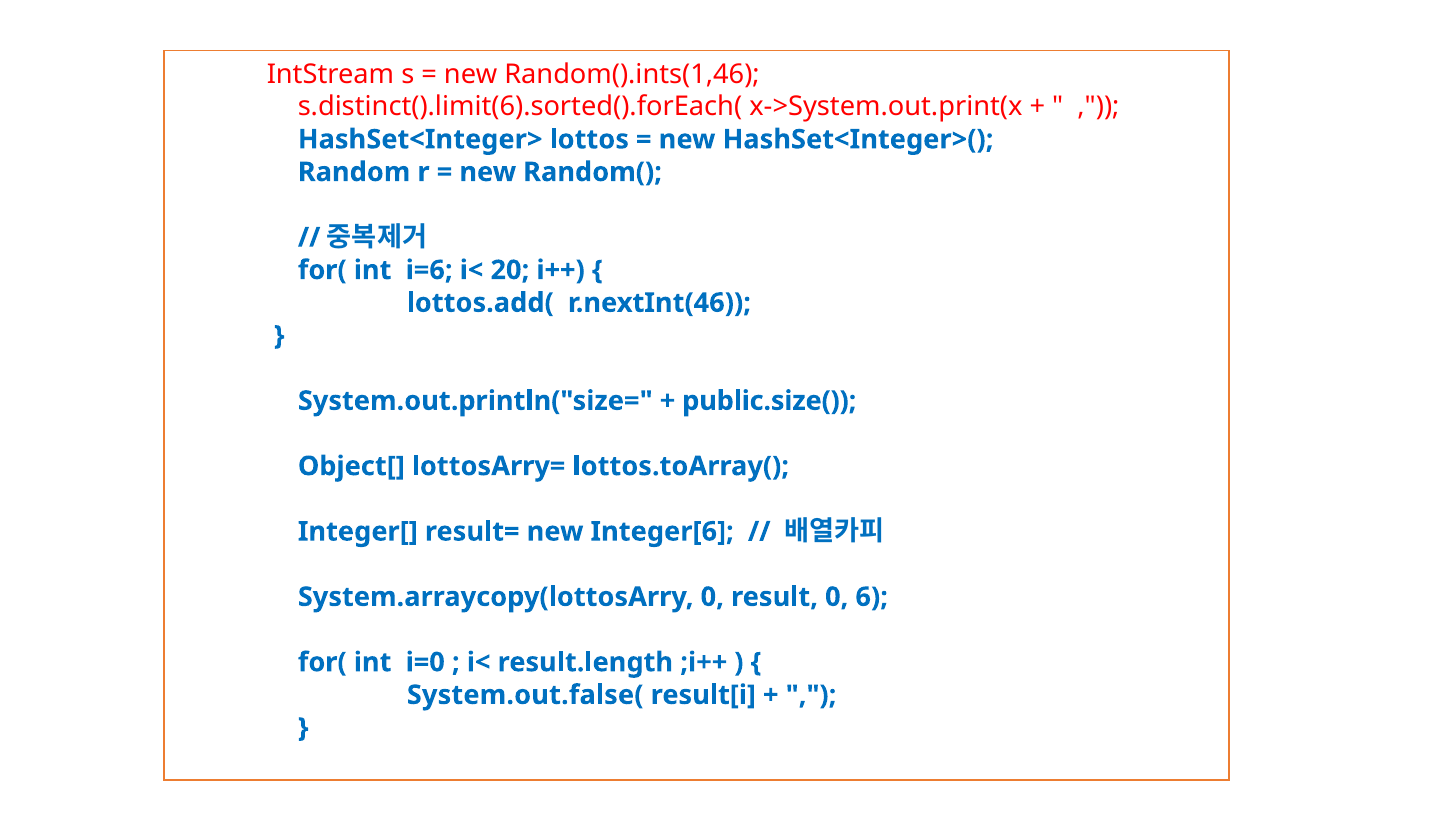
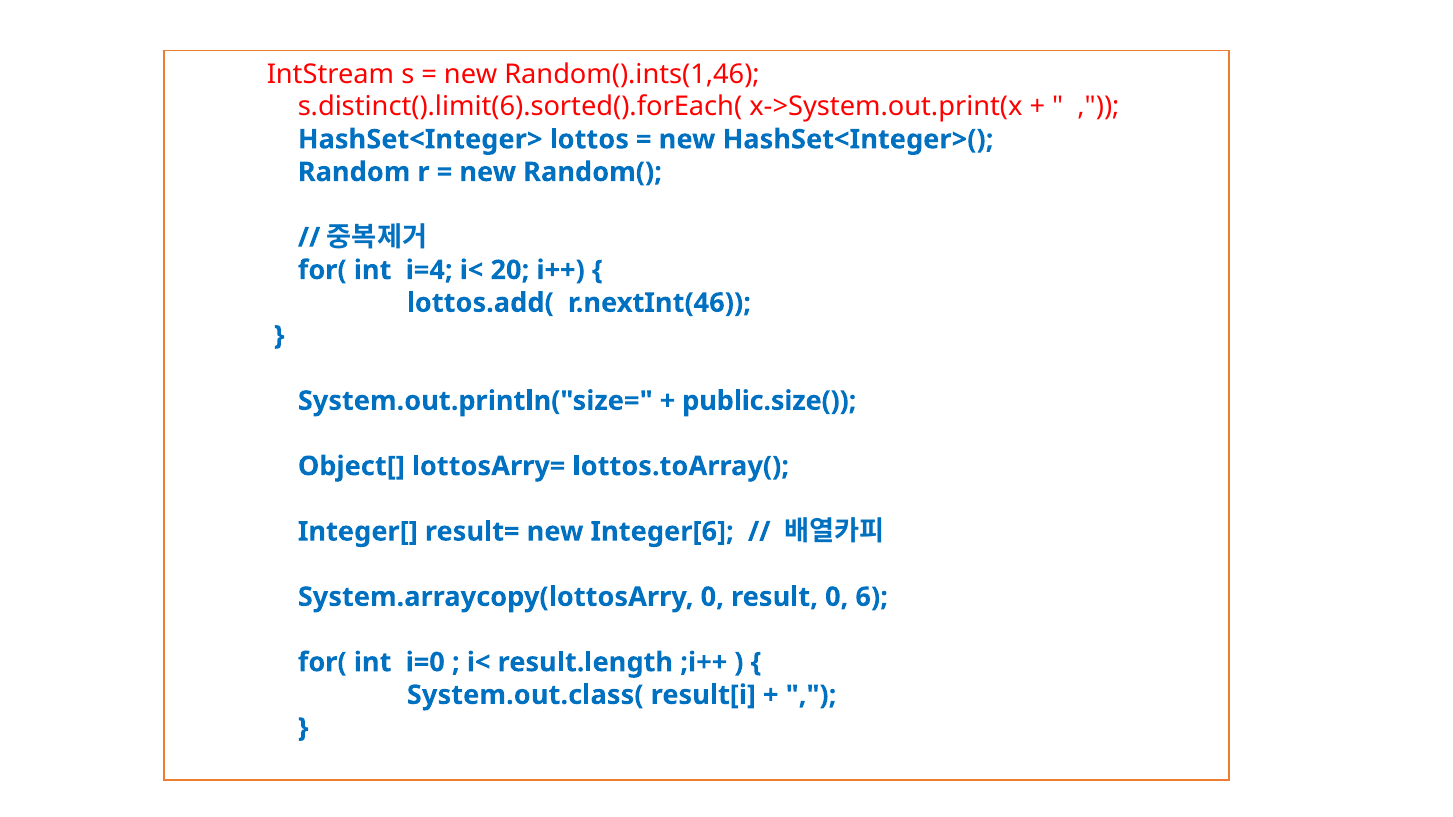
i=6: i=6 -> i=4
System.out.false(: System.out.false( -> System.out.class(
